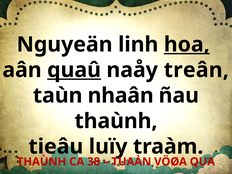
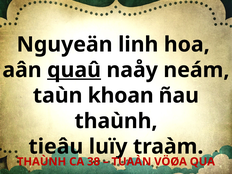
hoa underline: present -> none
treân: treân -> neám
nhaân: nhaân -> khoan
